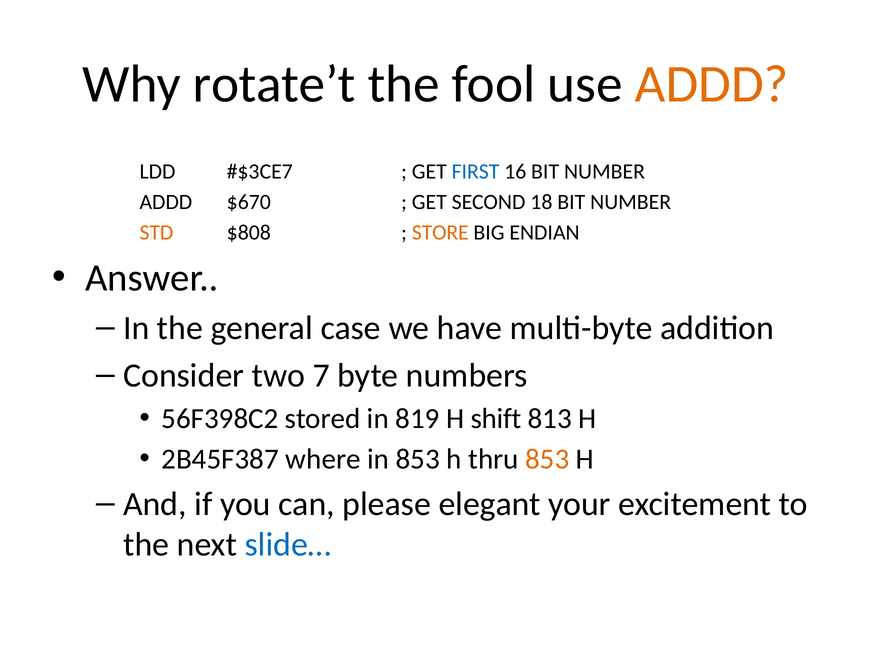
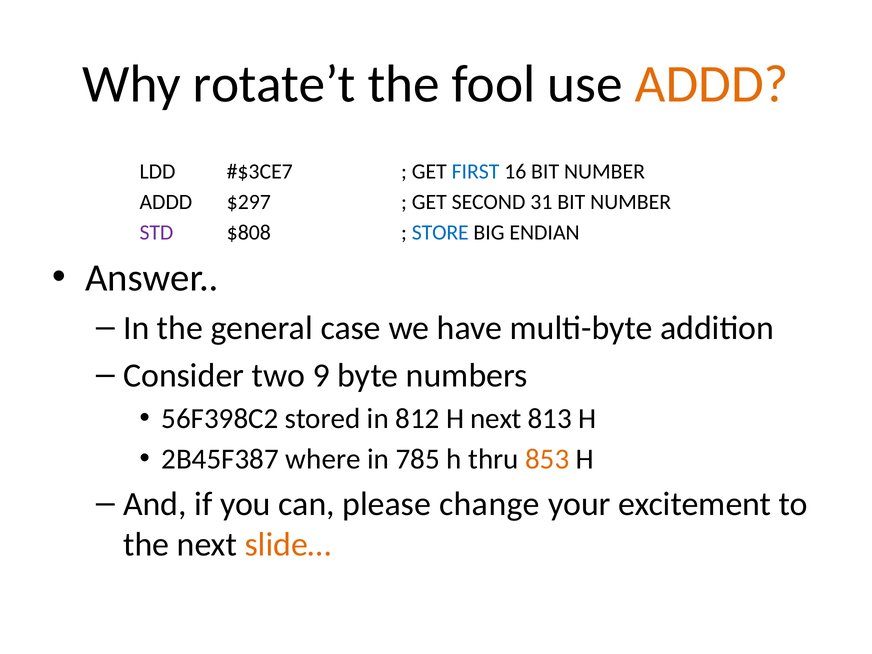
$670: $670 -> $297
18: 18 -> 31
STD colour: orange -> purple
STORE colour: orange -> blue
7: 7 -> 9
819: 819 -> 812
H shift: shift -> next
in 853: 853 -> 785
elegant: elegant -> change
slide… colour: blue -> orange
